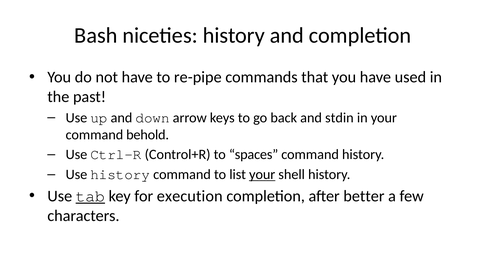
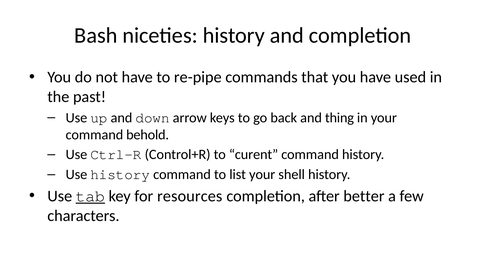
stdin: stdin -> thing
spaces: spaces -> curent
your at (262, 174) underline: present -> none
execution: execution -> resources
